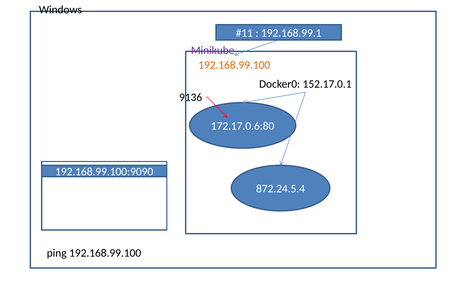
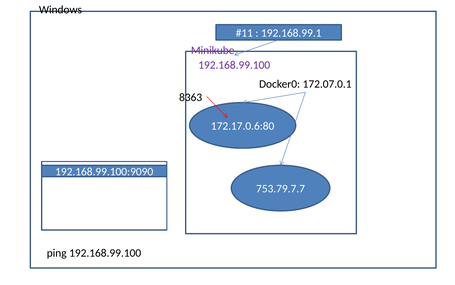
192.168.99.100 at (234, 65) colour: orange -> purple
152.17.0.1: 152.17.0.1 -> 172.07.0.1
9136: 9136 -> 8363
872.24.5.4: 872.24.5.4 -> 753.79.7.7
